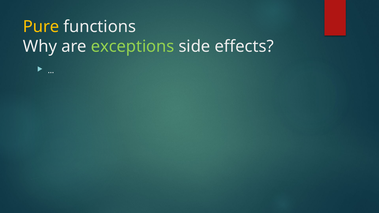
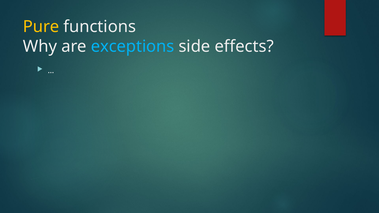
exceptions colour: light green -> light blue
